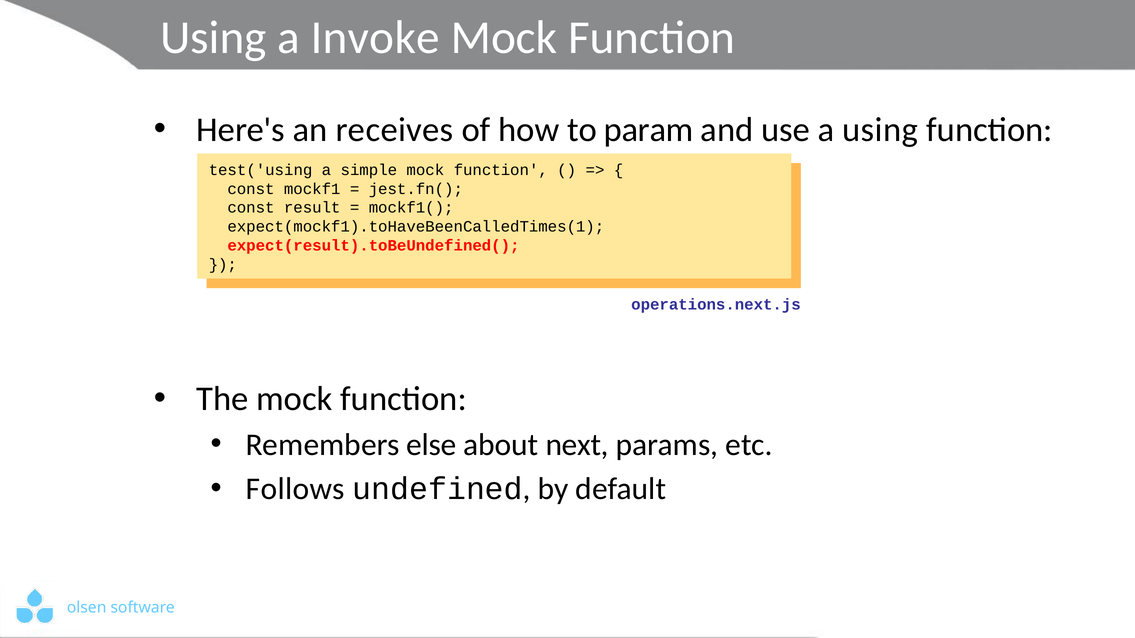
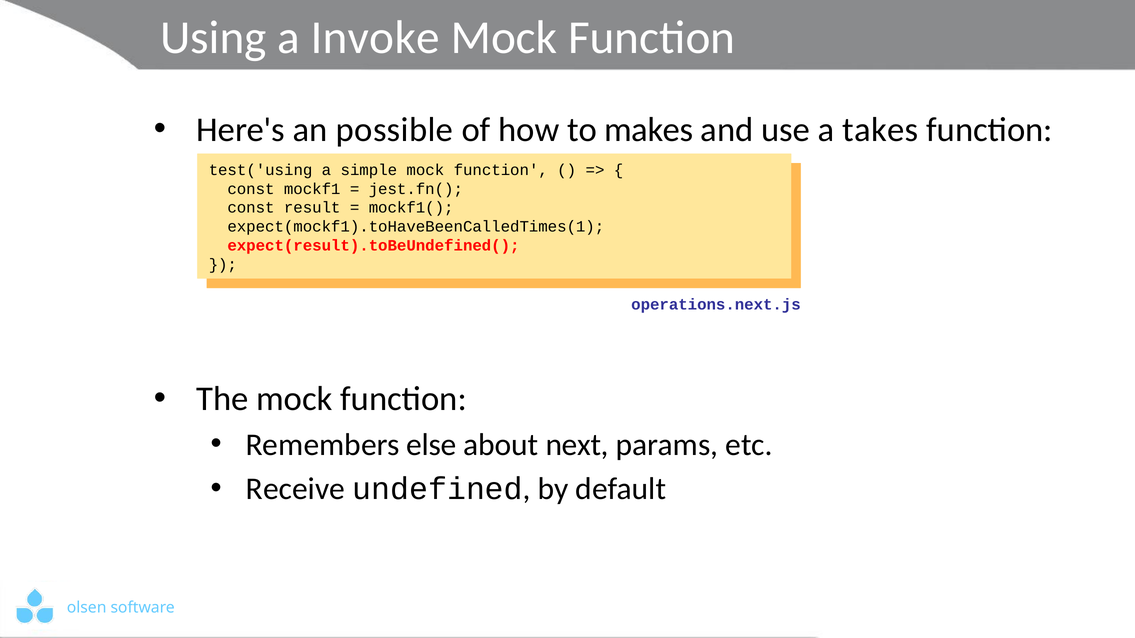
receives: receives -> possible
param: param -> makes
a using: using -> takes
Follows: Follows -> Receive
